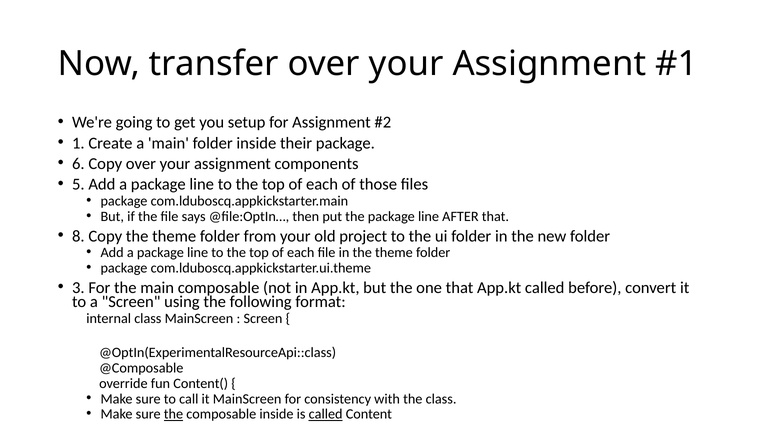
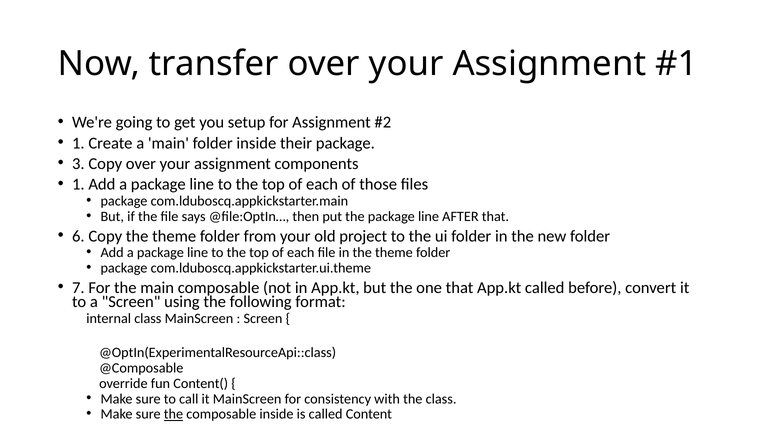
6: 6 -> 3
5 at (78, 184): 5 -> 1
8: 8 -> 6
3: 3 -> 7
called at (326, 414) underline: present -> none
